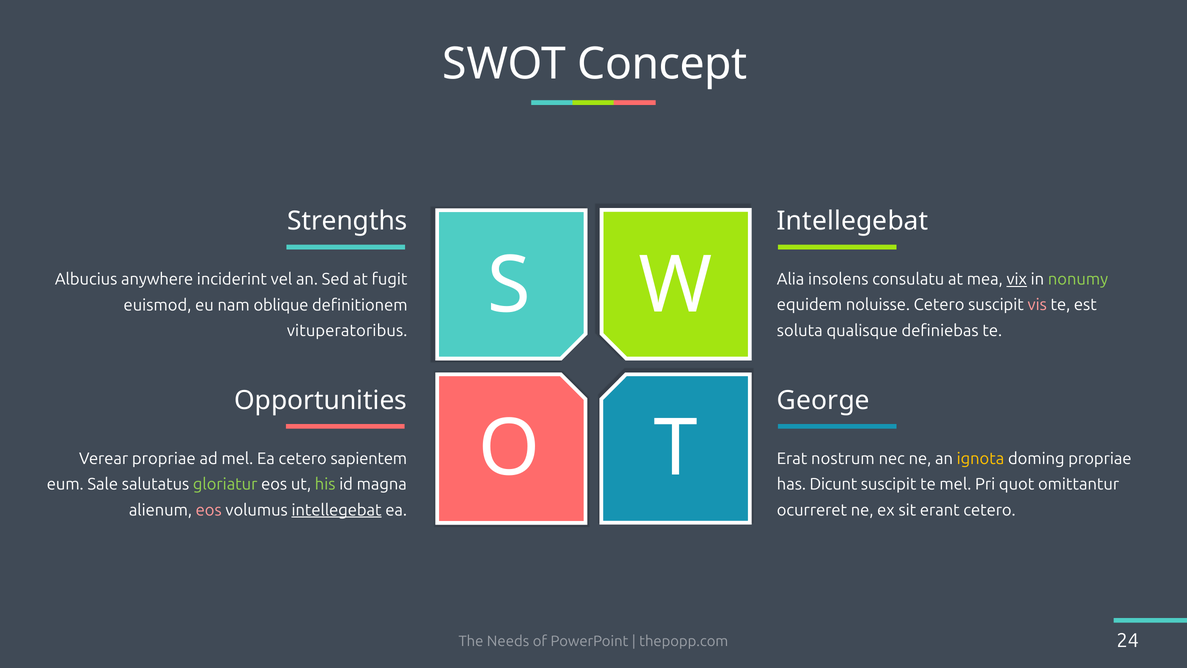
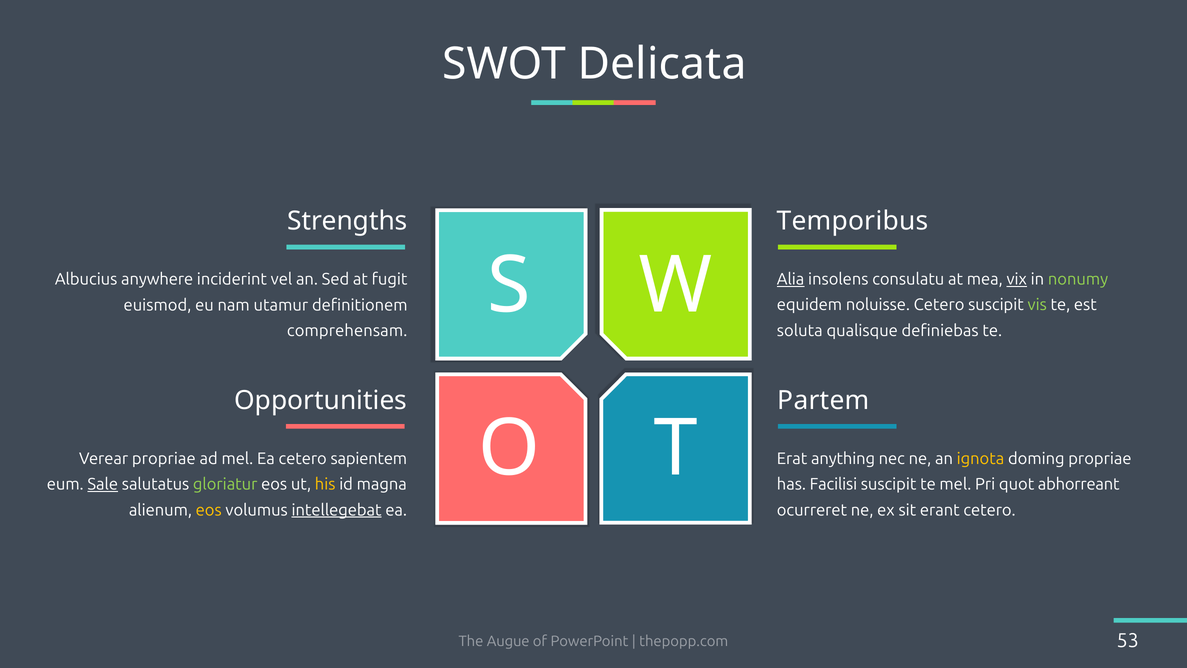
Concept: Concept -> Delicata
Intellegebat at (853, 221): Intellegebat -> Temporibus
Alia underline: none -> present
oblique: oblique -> utamur
vis colour: pink -> light green
vituperatoribus: vituperatoribus -> comprehensam
George: George -> Partem
nostrum: nostrum -> anything
Sale underline: none -> present
his colour: light green -> yellow
Dicunt: Dicunt -> Facilisi
omittantur: omittantur -> abhorreant
eos at (209, 510) colour: pink -> yellow
Needs: Needs -> Augue
24: 24 -> 53
